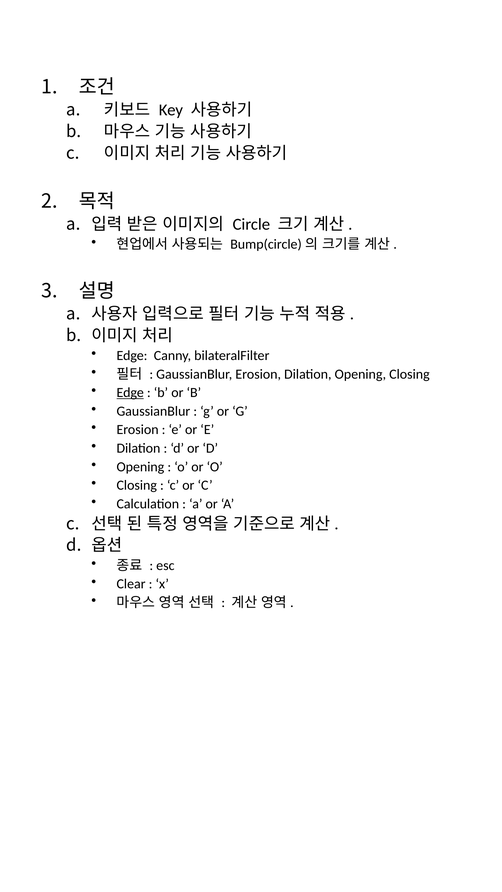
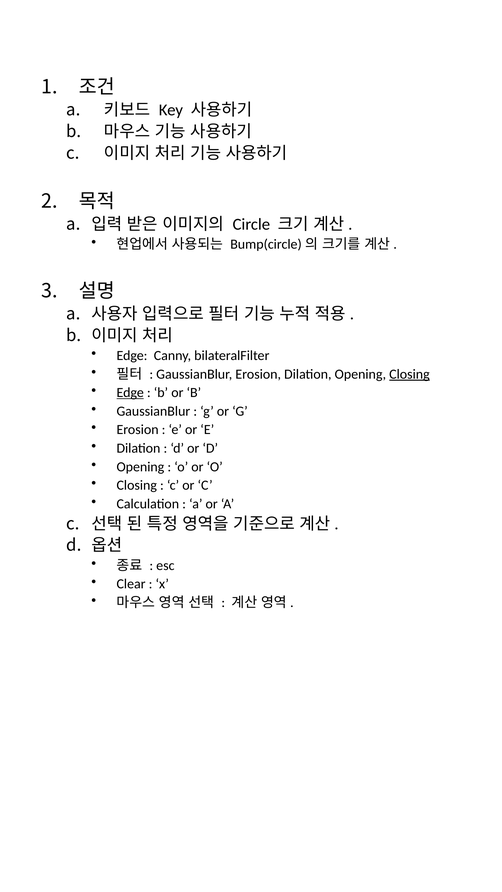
Closing at (409, 374) underline: none -> present
